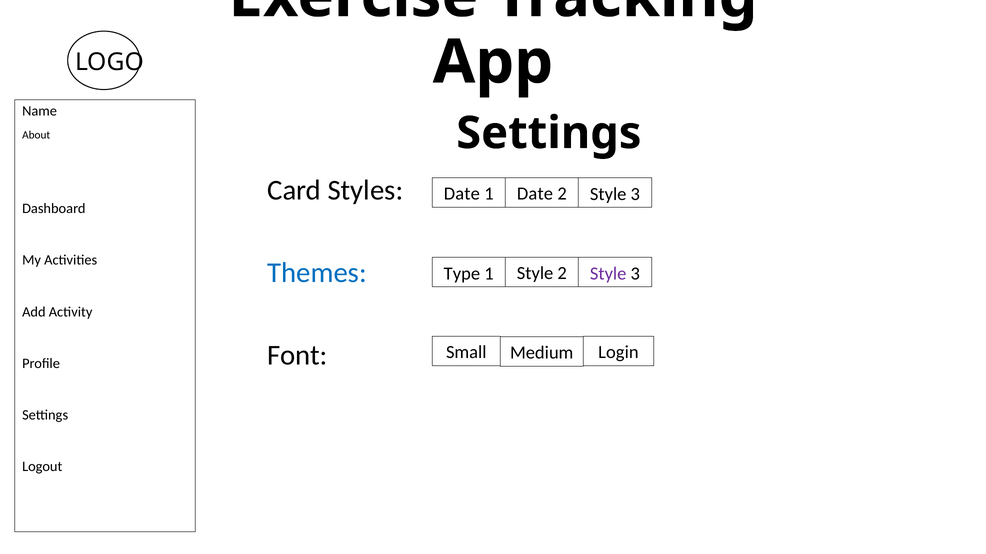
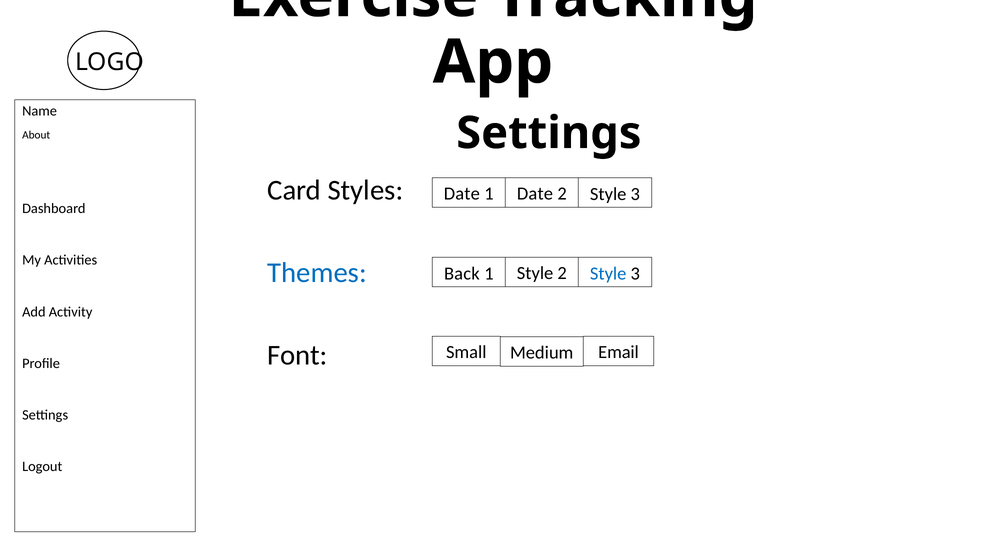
Type: Type -> Back
Style at (608, 274) colour: purple -> blue
Login: Login -> Email
